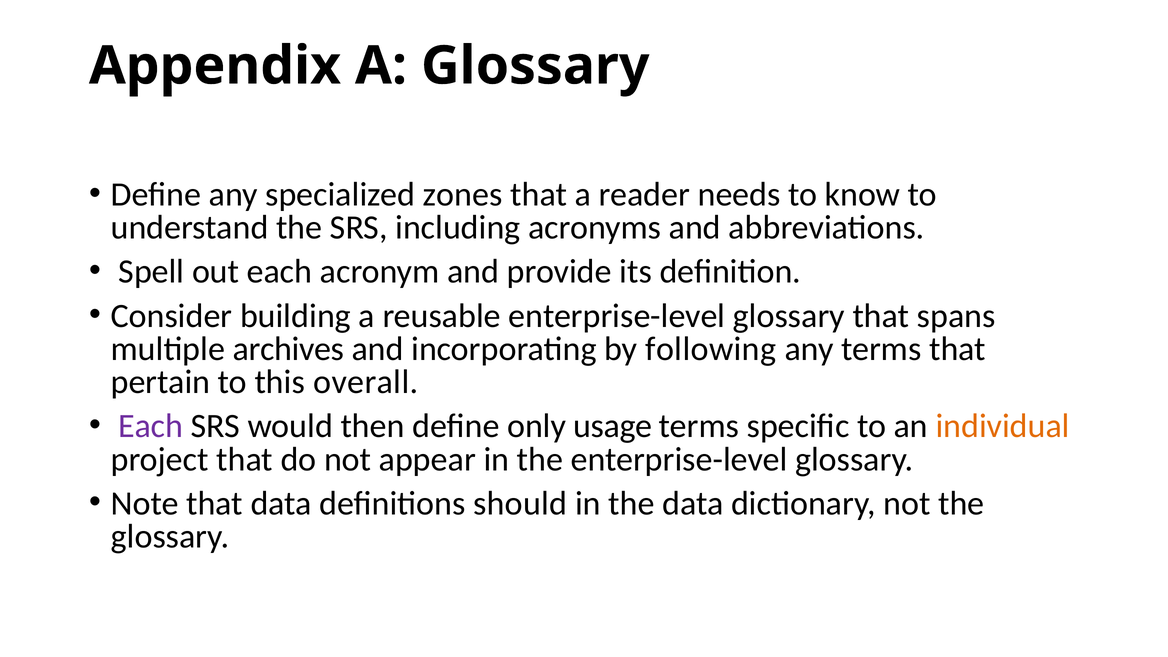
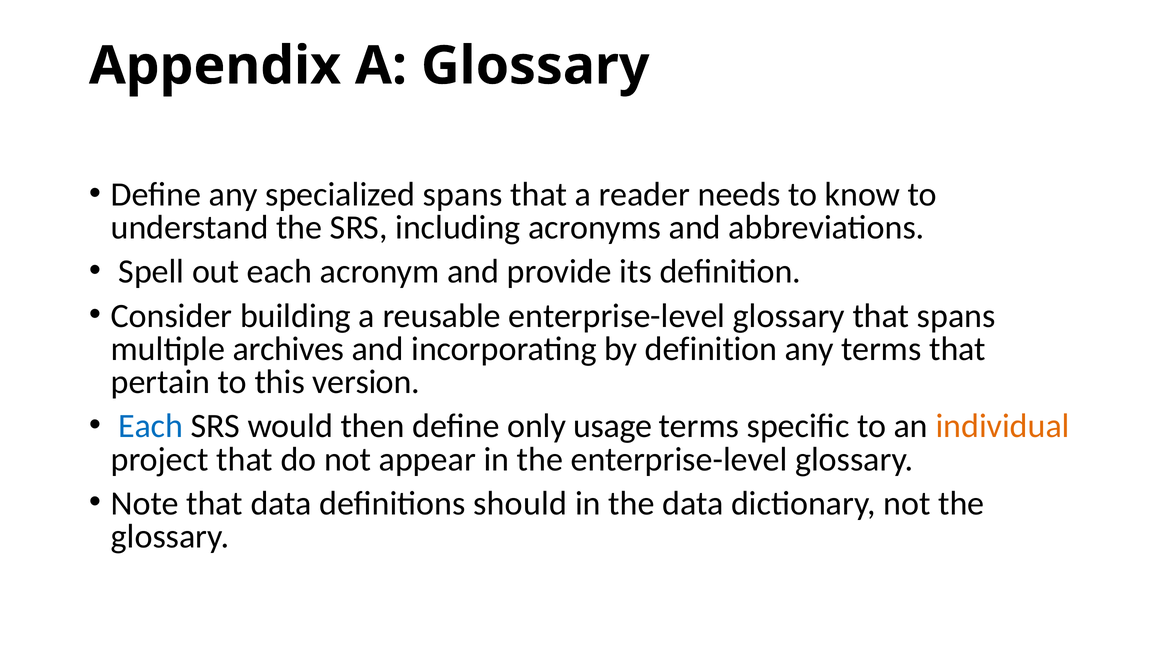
specialized zones: zones -> spans
by following: following -> definition
overall: overall -> version
Each at (151, 426) colour: purple -> blue
